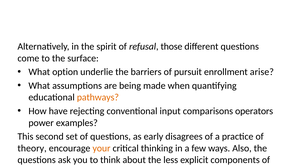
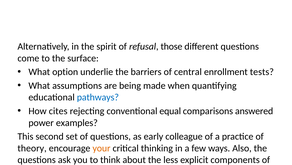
pursuit: pursuit -> central
enrollment arise: arise -> tests
pathways at (98, 97) colour: orange -> blue
have: have -> cites
input: input -> equal
operators: operators -> answered
disagrees: disagrees -> colleague
